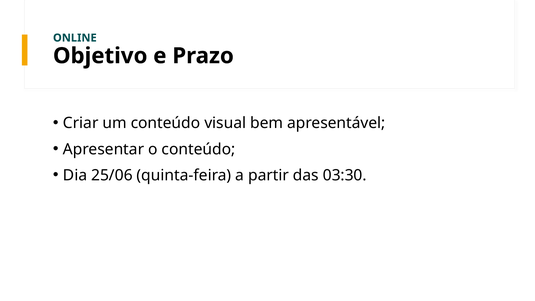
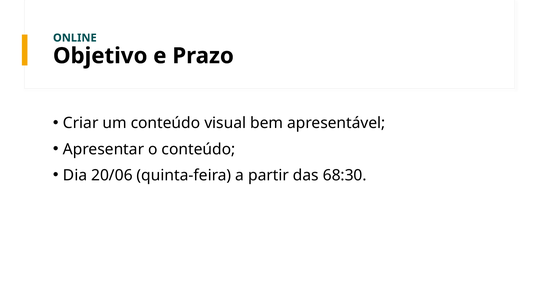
25/06: 25/06 -> 20/06
03:30: 03:30 -> 68:30
